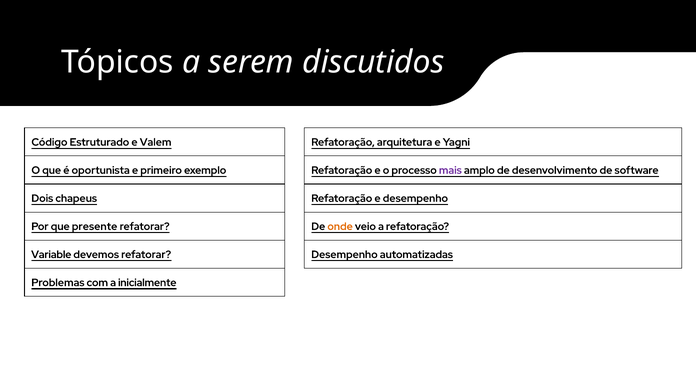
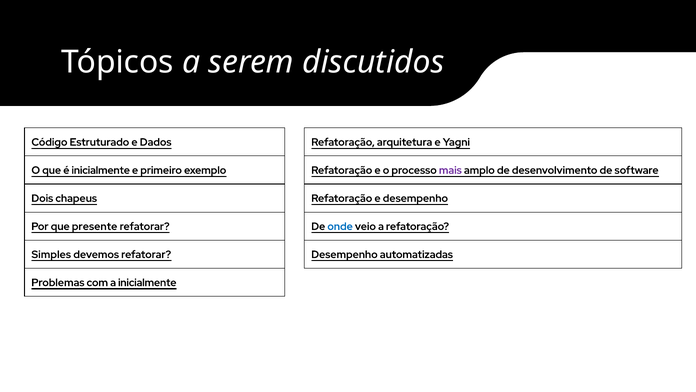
Valem: Valem -> Dados
é oportunista: oportunista -> inicialmente
onde colour: orange -> blue
Variable: Variable -> Simples
